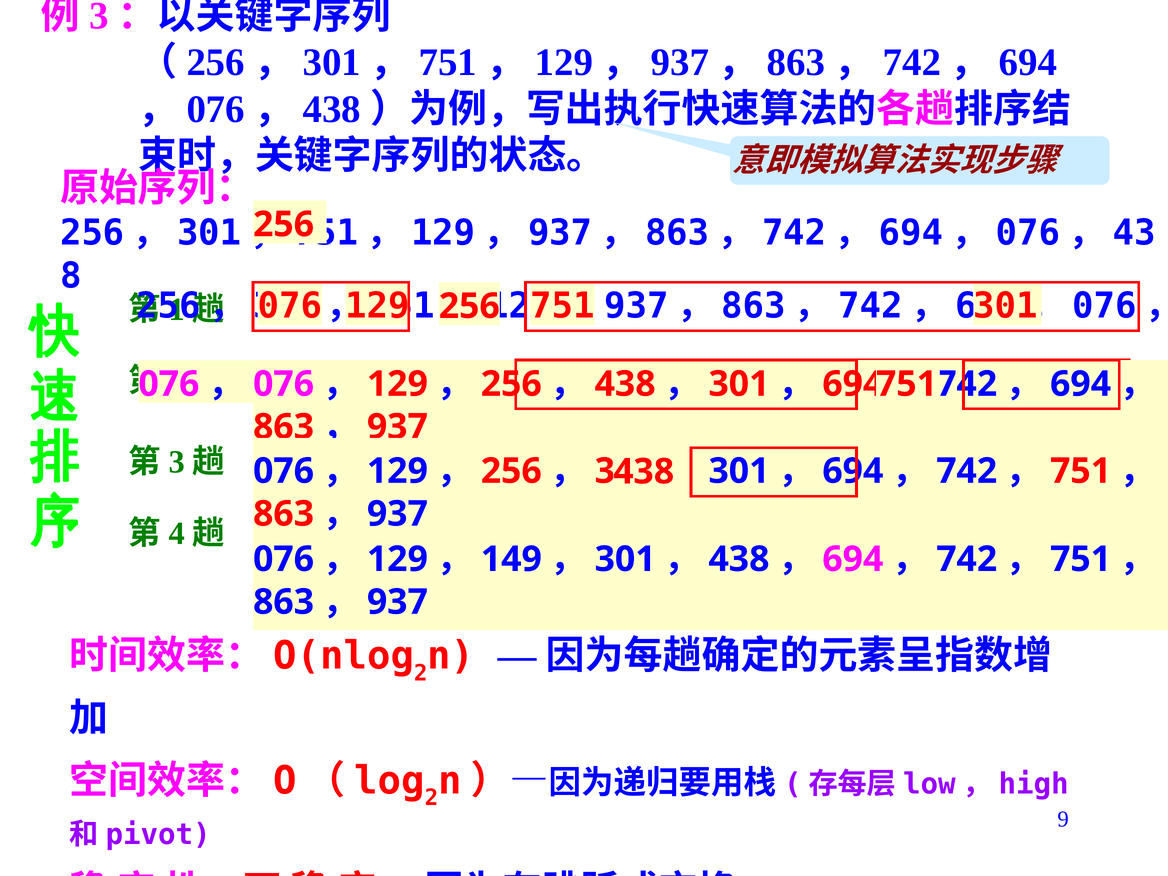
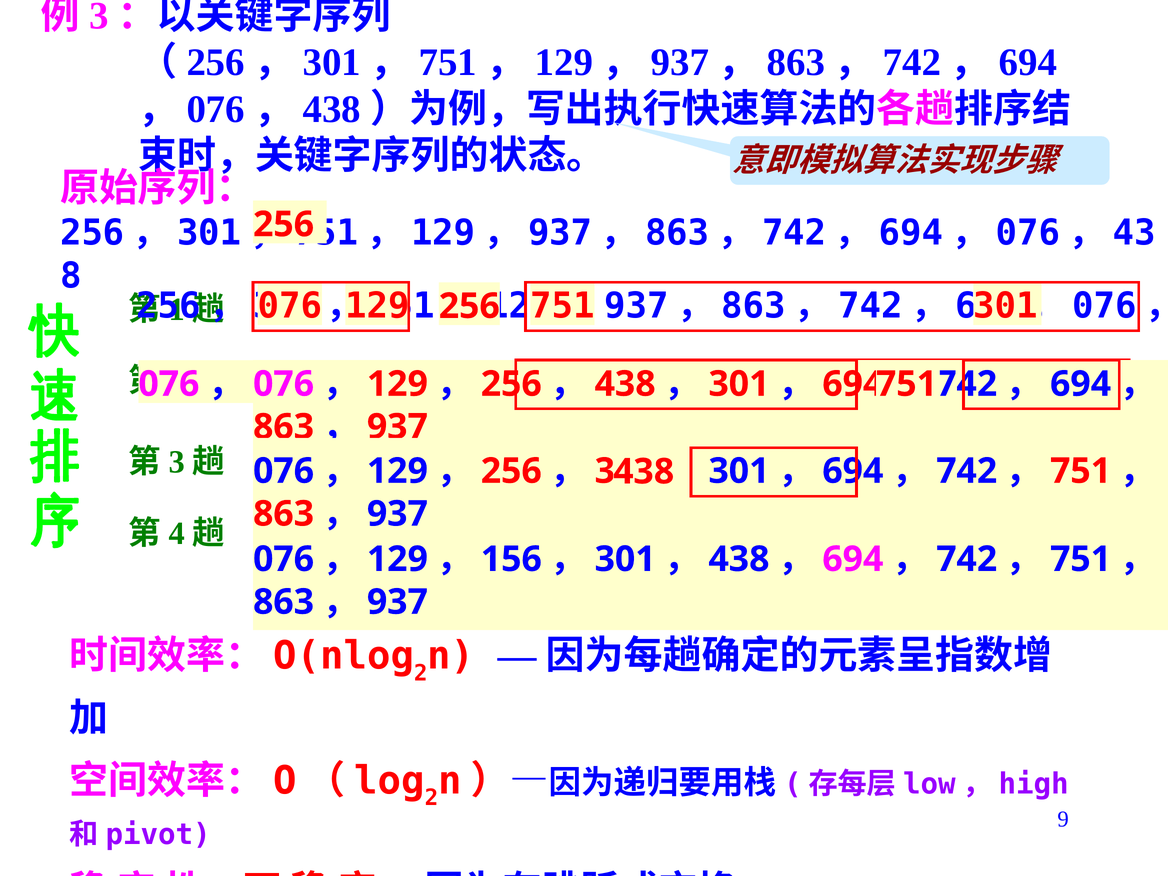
149: 149 -> 156
